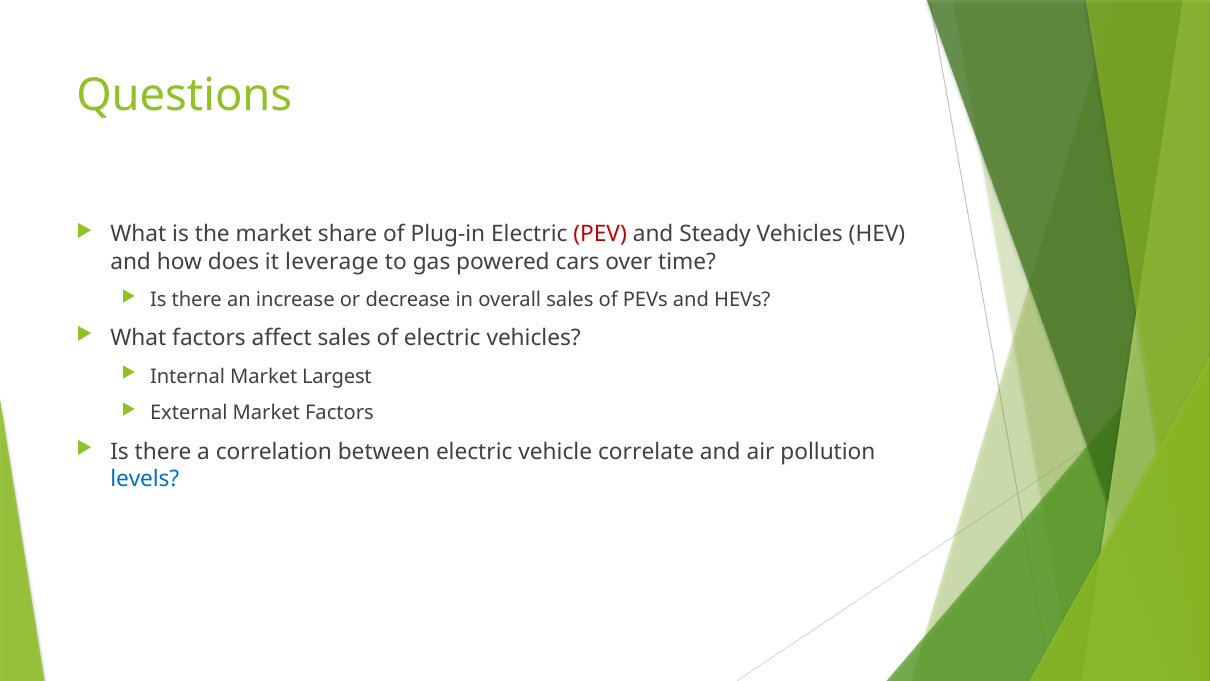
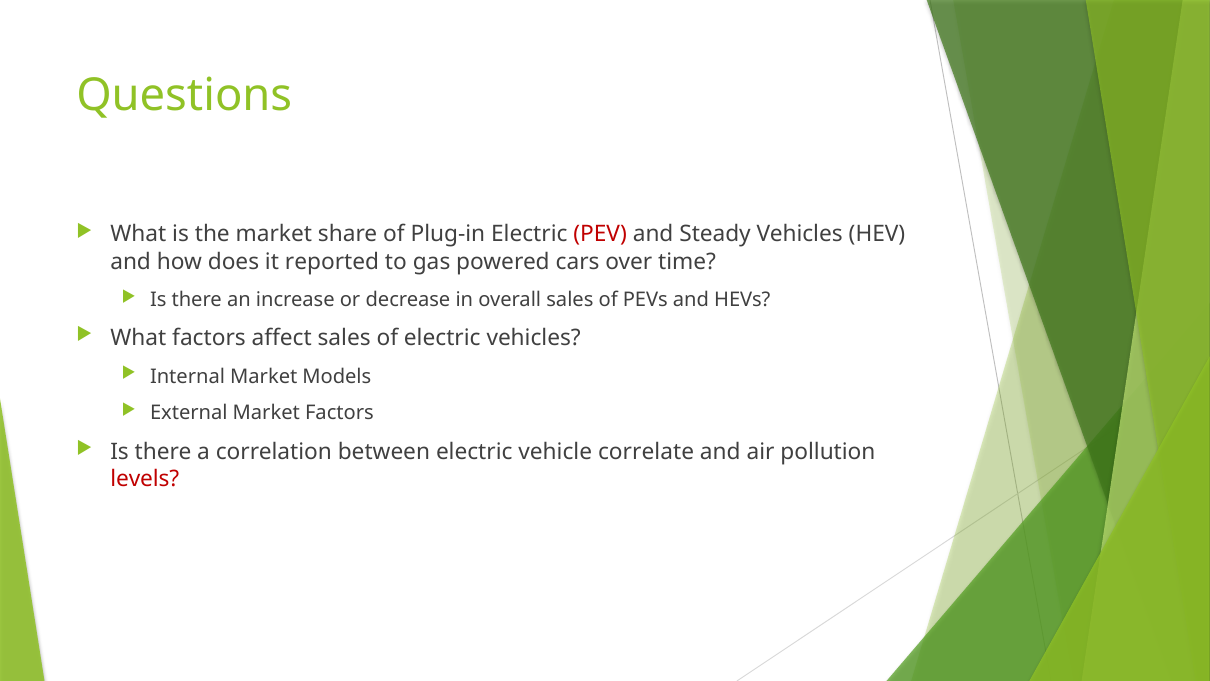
leverage: leverage -> reported
Largest: Largest -> Models
levels colour: blue -> red
